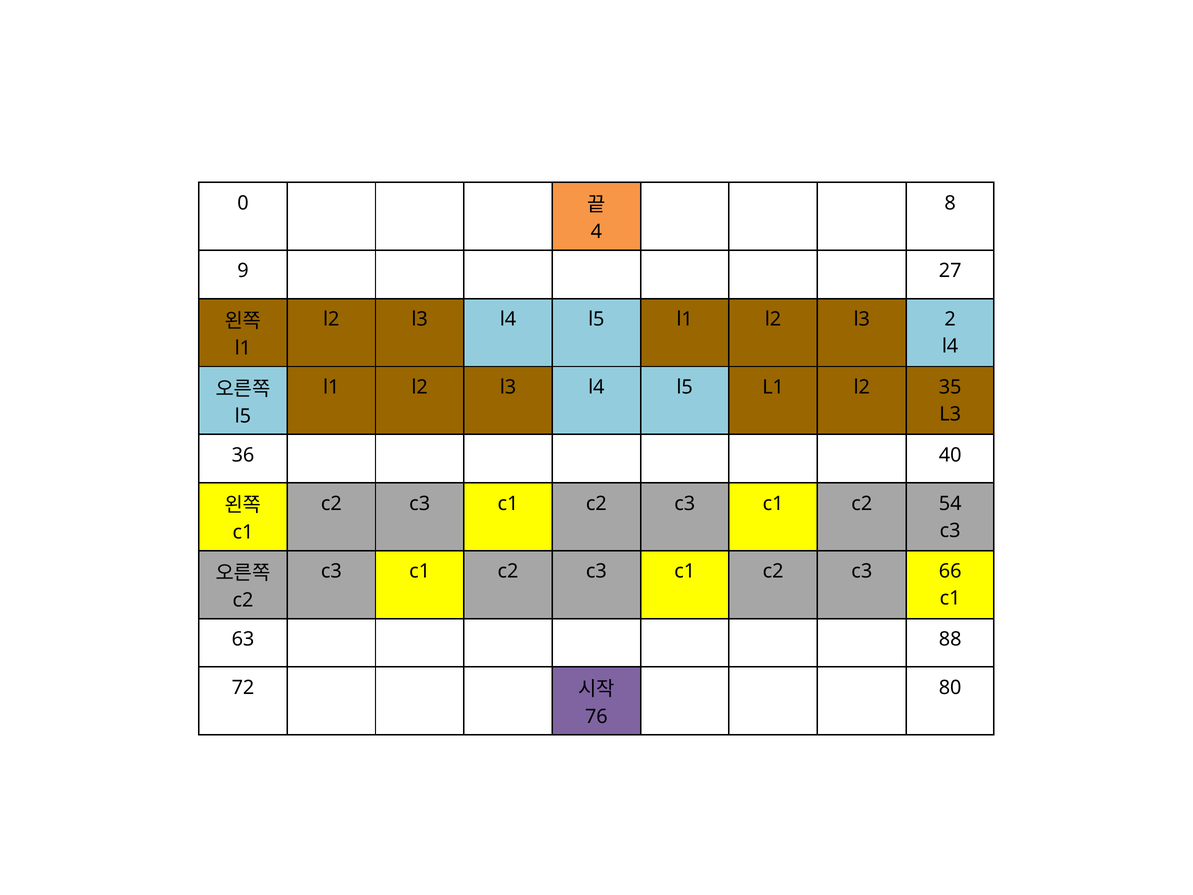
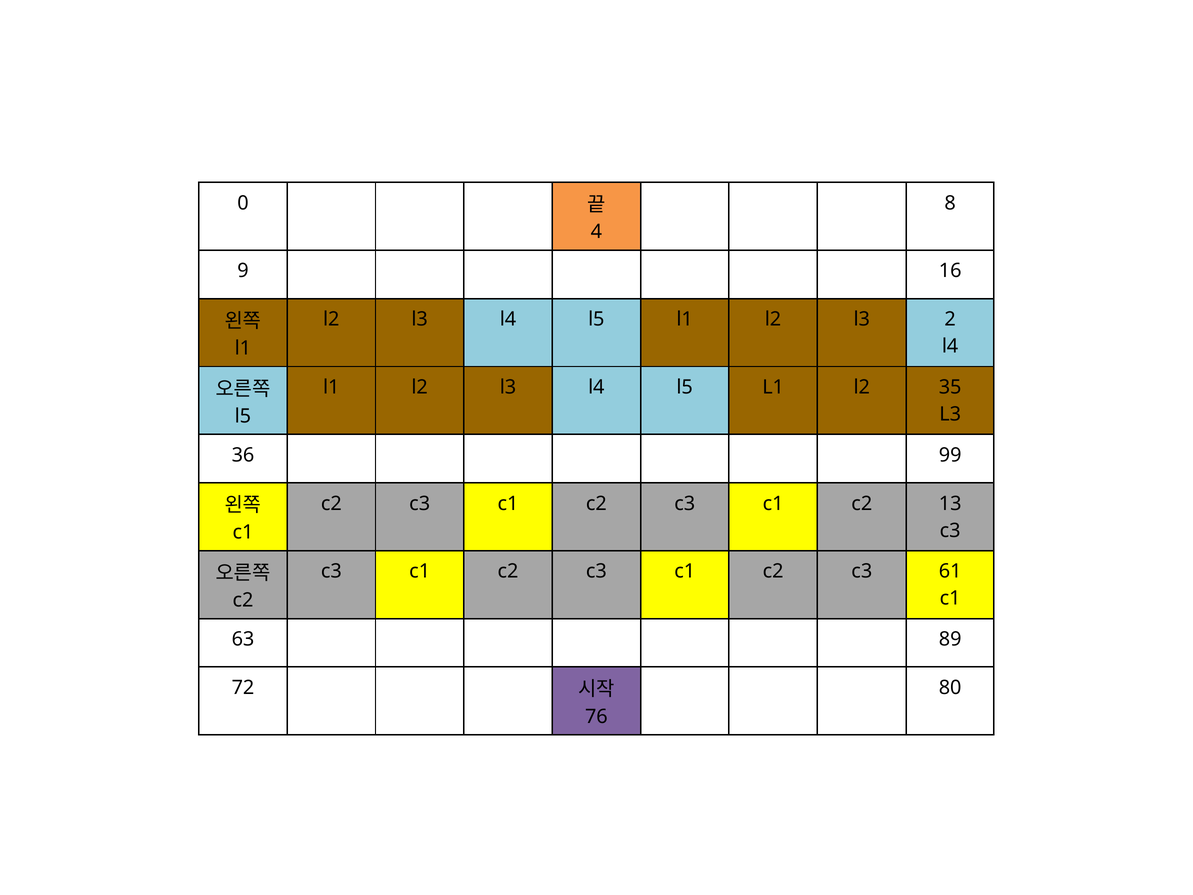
27: 27 -> 16
40: 40 -> 99
54: 54 -> 13
66: 66 -> 61
88: 88 -> 89
